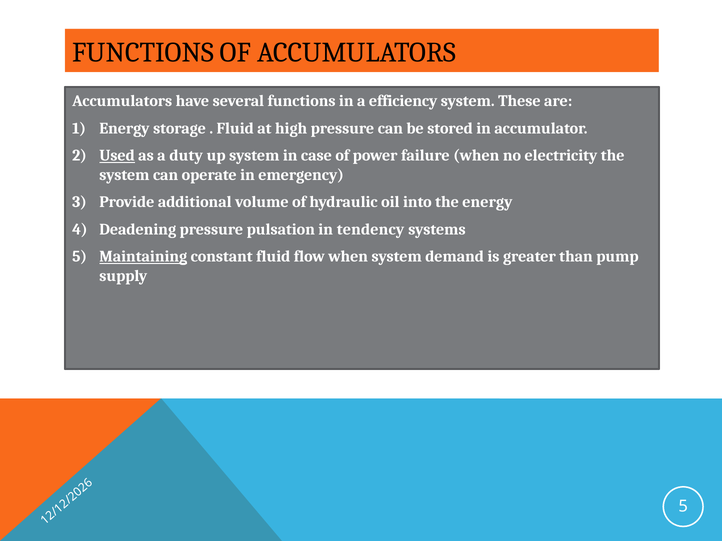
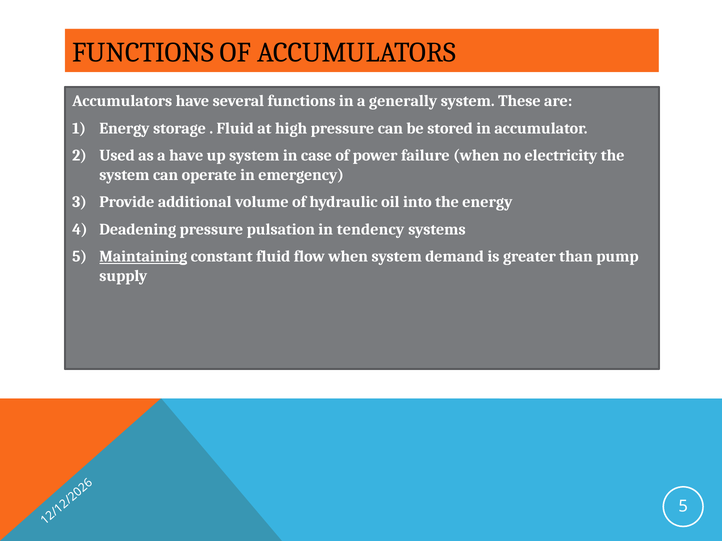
efficiency: efficiency -> generally
Used underline: present -> none
a duty: duty -> have
